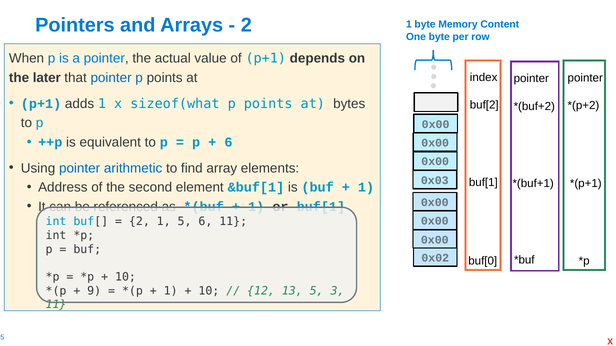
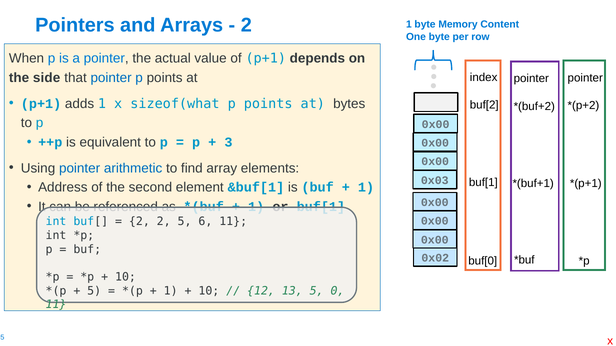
later: later -> side
6 at (228, 143): 6 -> 3
2 1: 1 -> 2
9 at (94, 291): 9 -> 5
3: 3 -> 0
